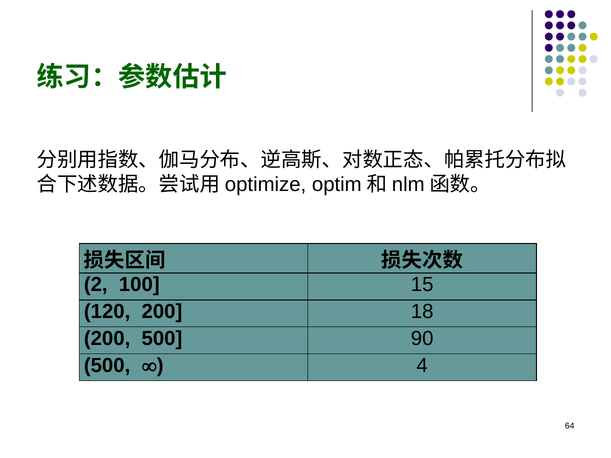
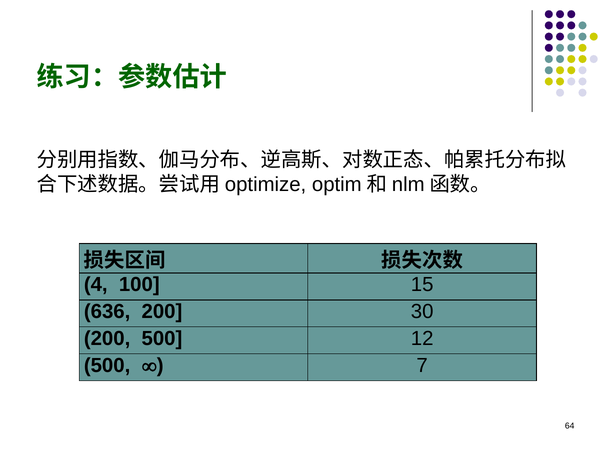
2: 2 -> 4
120: 120 -> 636
18: 18 -> 30
90: 90 -> 12
4: 4 -> 7
